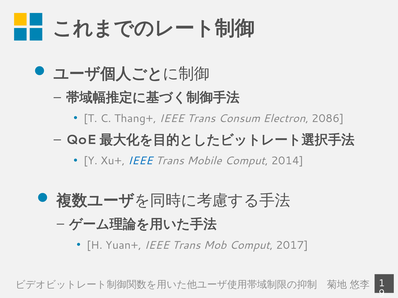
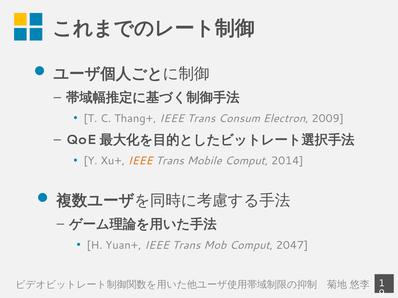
2086: 2086 -> 2009
IEEE at (140, 161) colour: blue -> orange
2017: 2017 -> 2047
